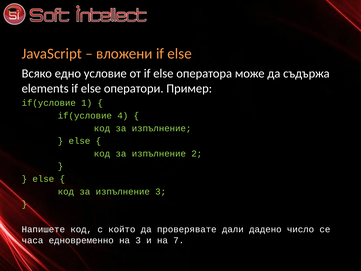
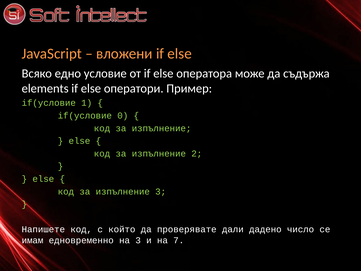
4: 4 -> 0
часа: часа -> имам
